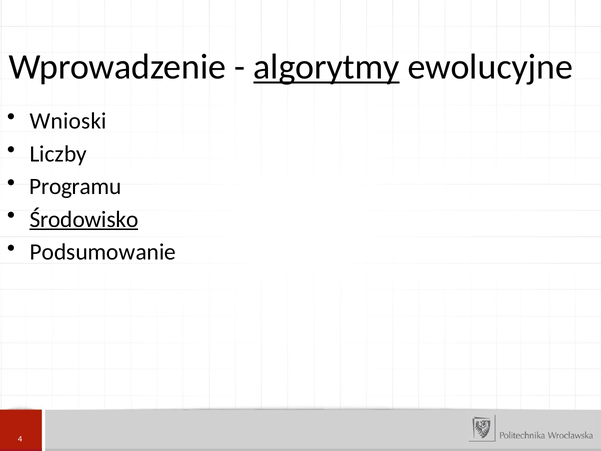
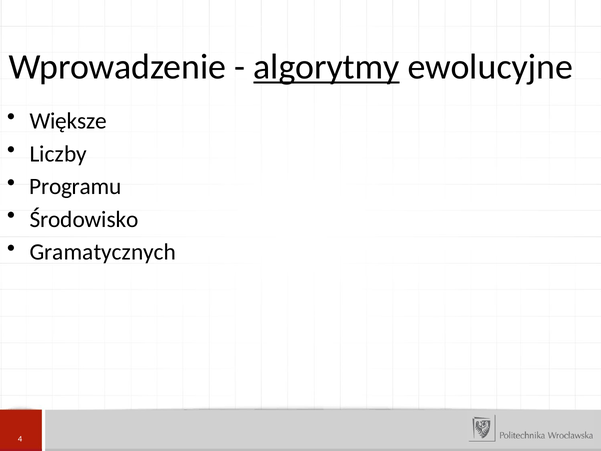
Wnioski: Wnioski -> Większe
Środowisko underline: present -> none
Podsumowanie: Podsumowanie -> Gramatycznych
